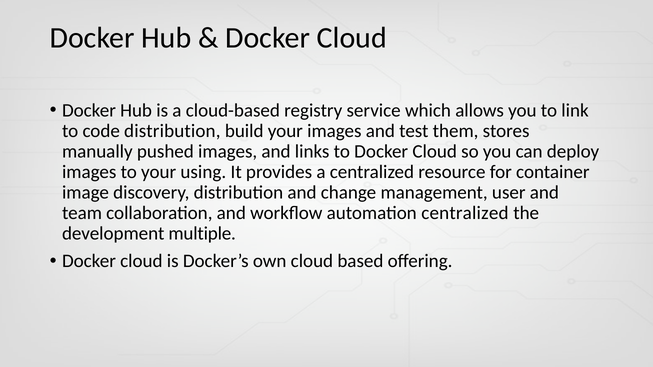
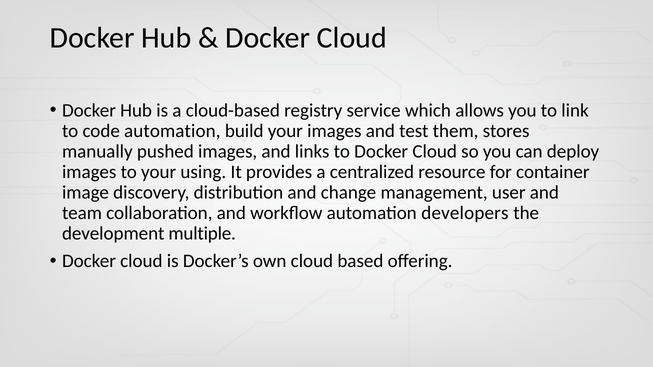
code distribution: distribution -> automation
automation centralized: centralized -> developers
